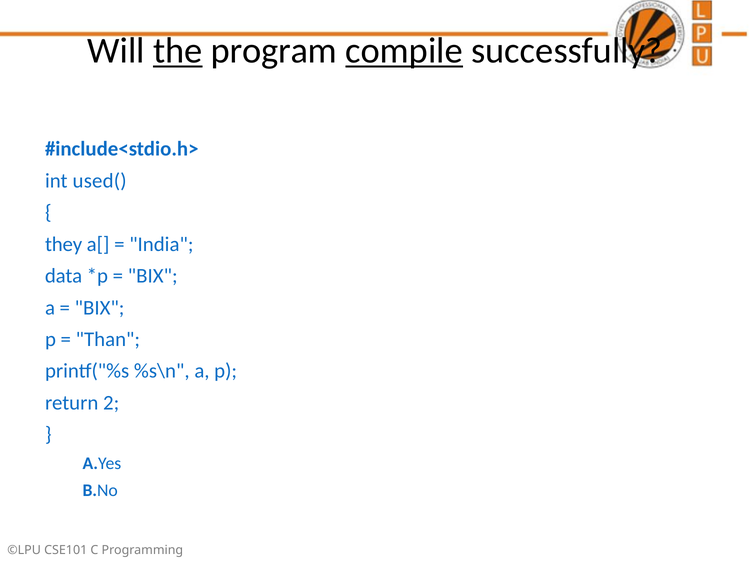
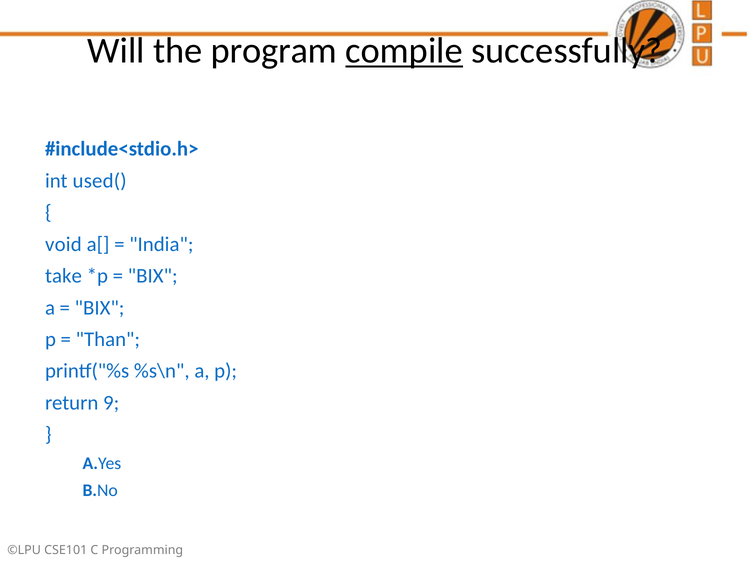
the underline: present -> none
they: they -> void
data: data -> take
2: 2 -> 9
